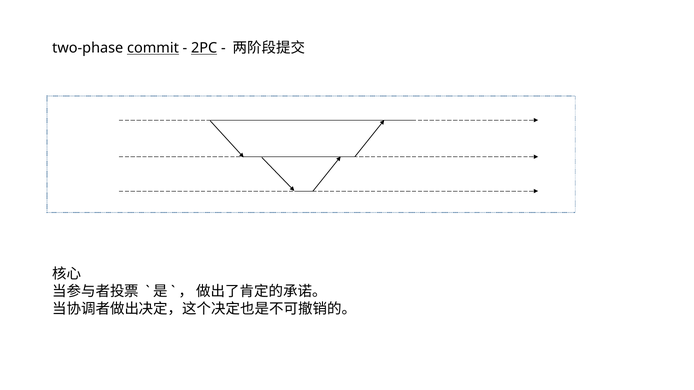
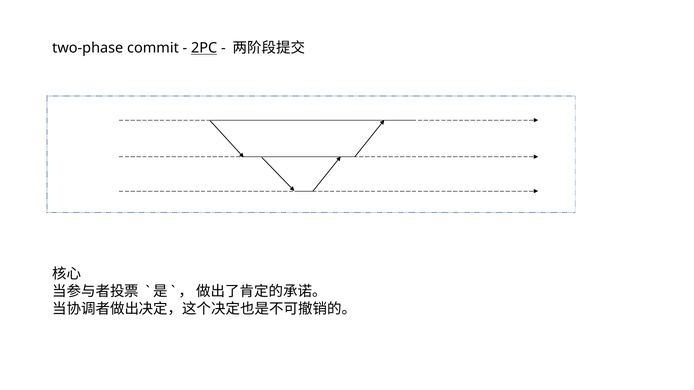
commit underline: present -> none
